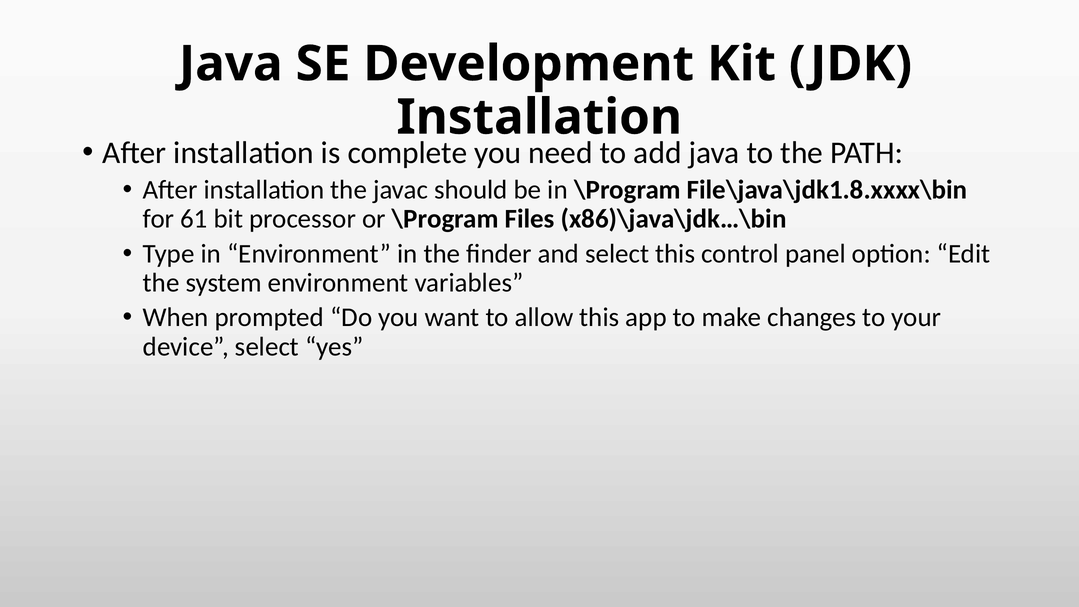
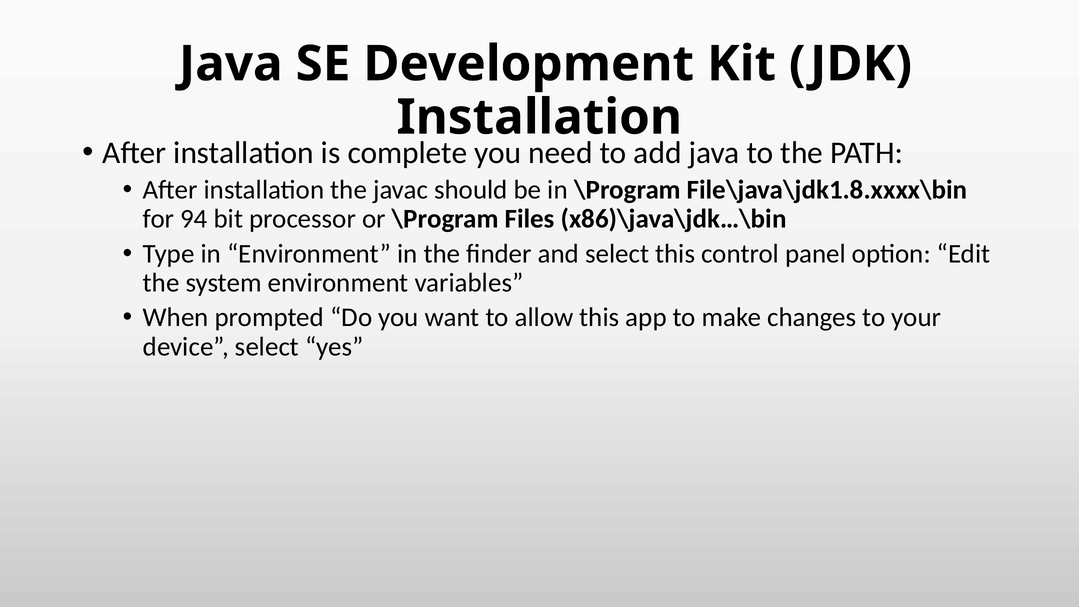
61: 61 -> 94
